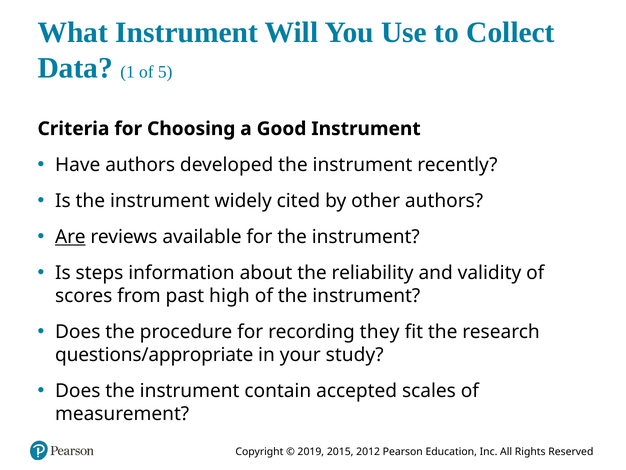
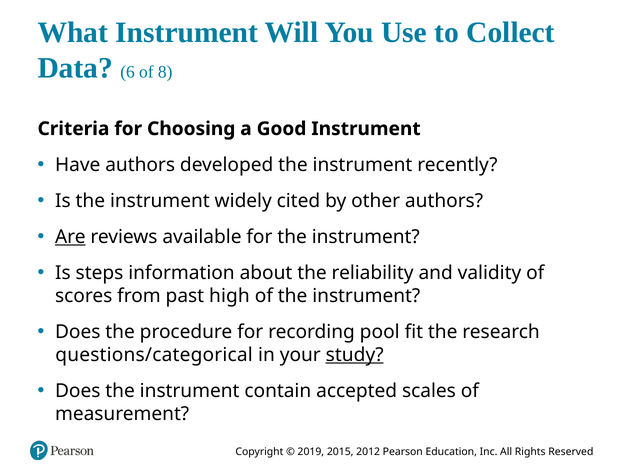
1: 1 -> 6
5: 5 -> 8
they: they -> pool
questions/appropriate: questions/appropriate -> questions/categorical
study underline: none -> present
